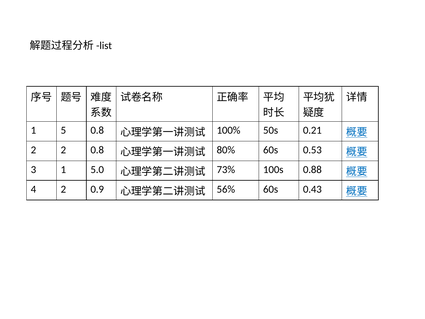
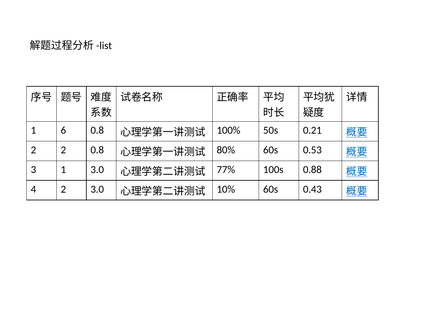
5: 5 -> 6
1 5.0: 5.0 -> 3.0
73%: 73% -> 77%
2 0.9: 0.9 -> 3.0
56%: 56% -> 10%
